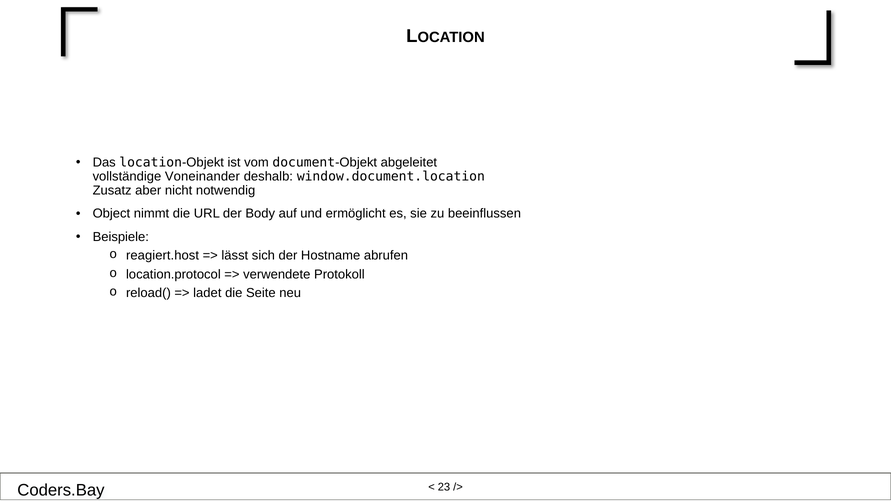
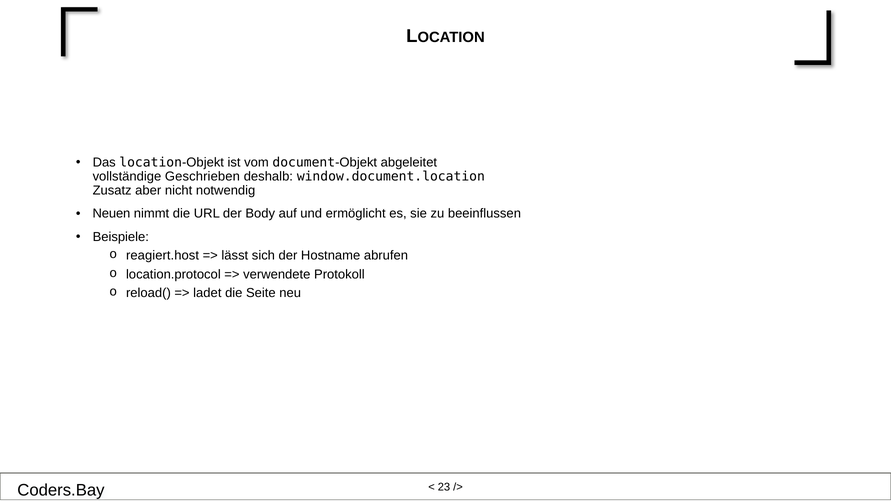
Voneinander: Voneinander -> Geschrieben
Object: Object -> Neuen
